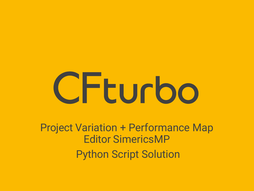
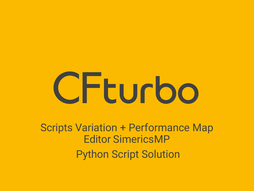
Project: Project -> Scripts
